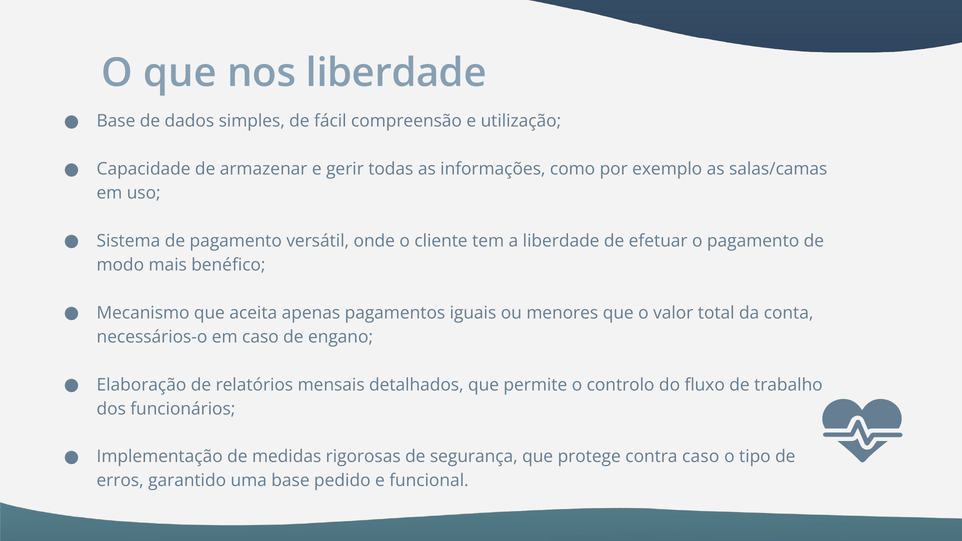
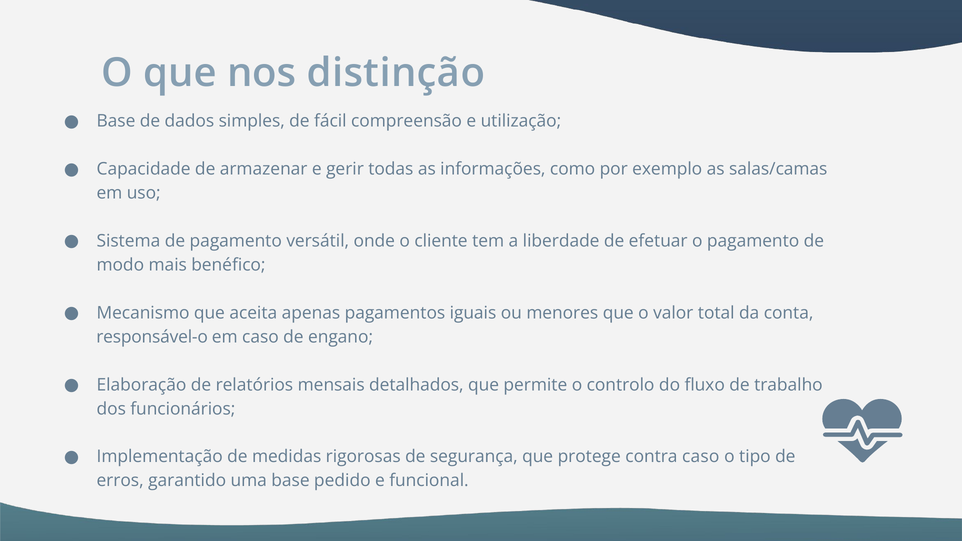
nos liberdade: liberdade -> distinção
necessários-o: necessários-o -> responsável-o
